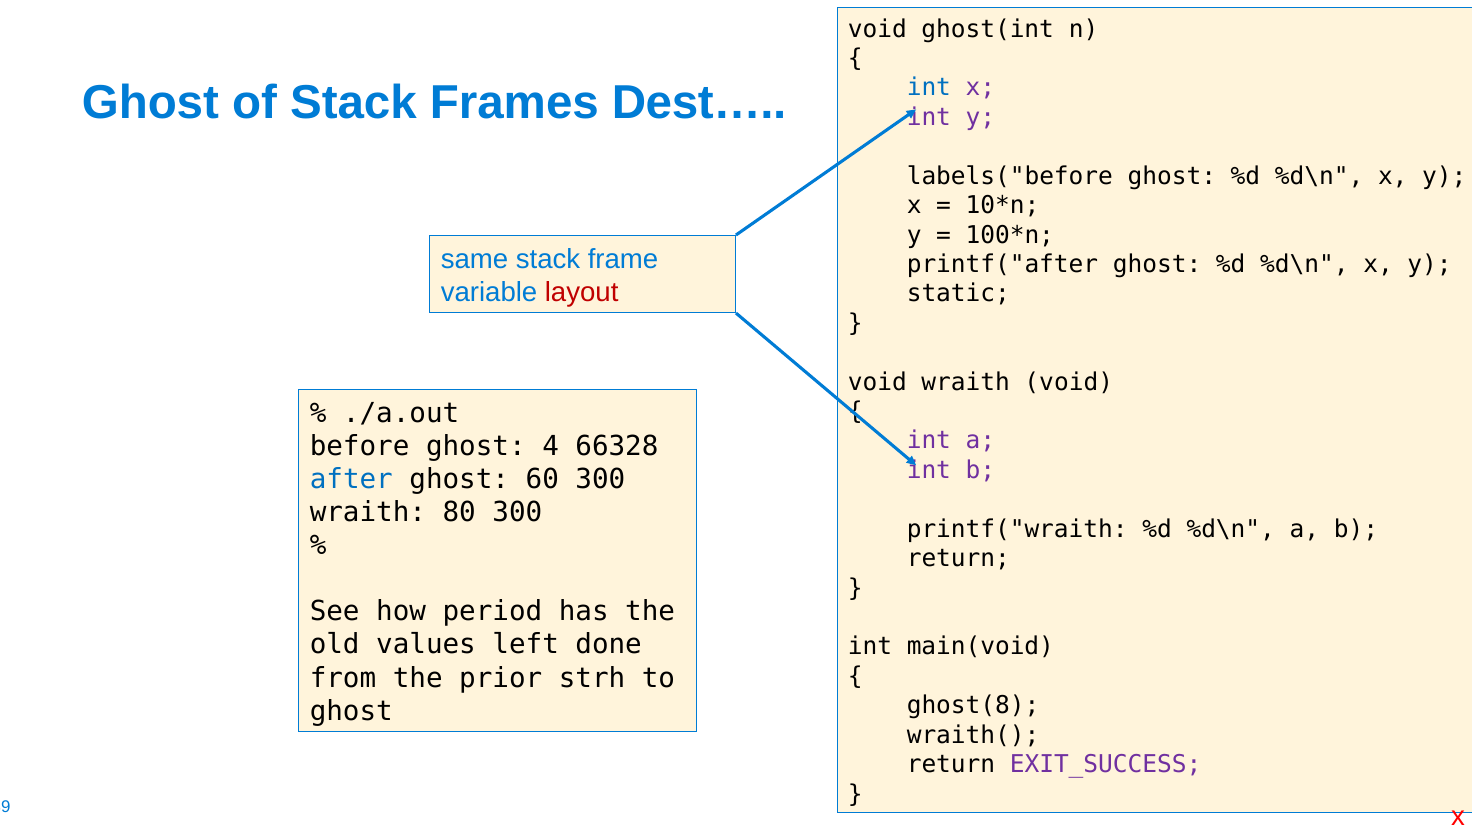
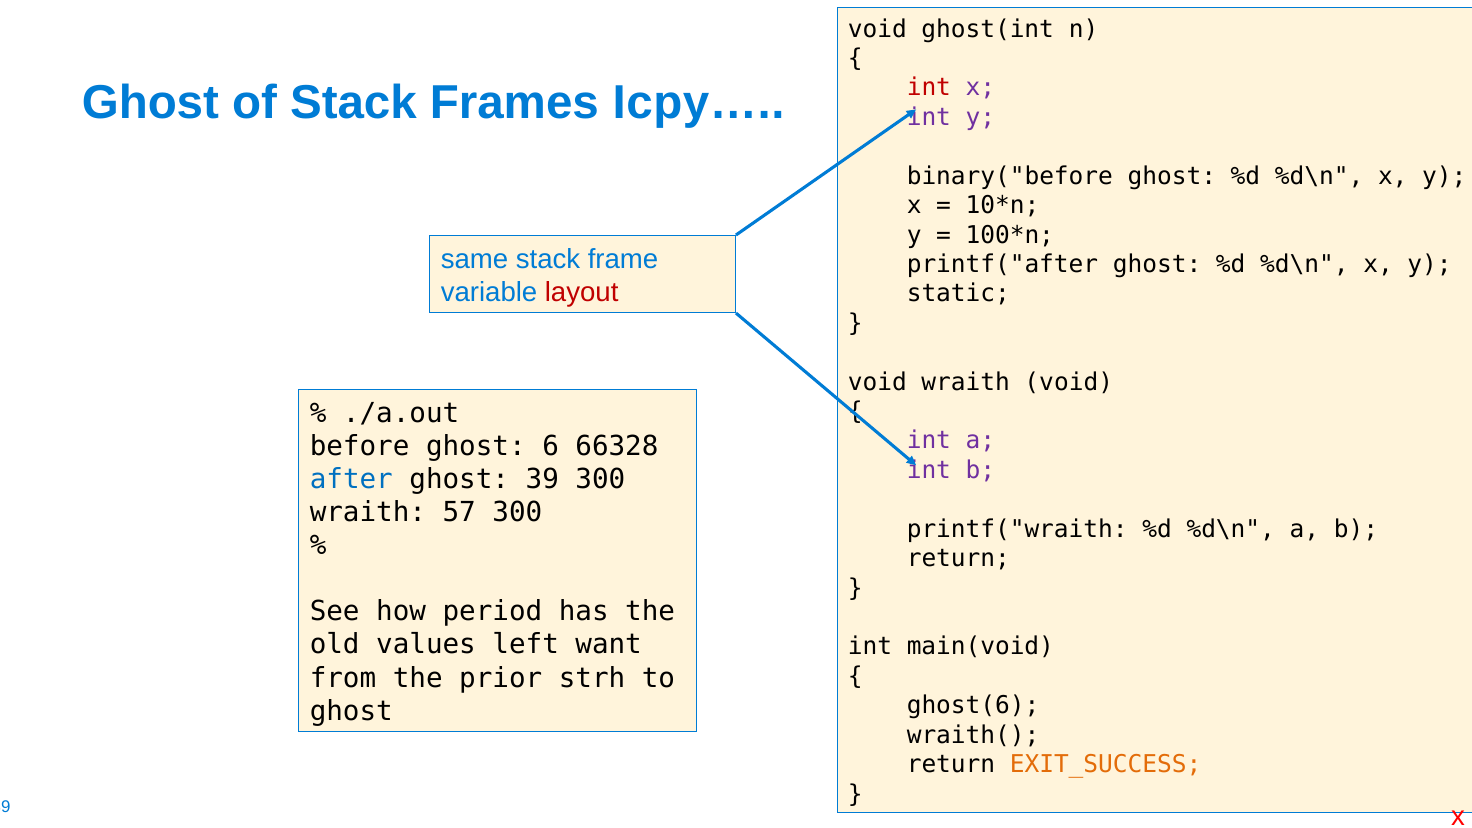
int at (929, 88) colour: blue -> red
Dest…: Dest… -> Icpy…
labels("before: labels("before -> binary("before
4: 4 -> 6
60: 60 -> 39
80: 80 -> 57
done: done -> want
ghost(8: ghost(8 -> ghost(6
EXIT_SUCCESS colour: purple -> orange
